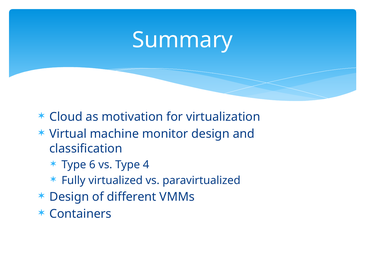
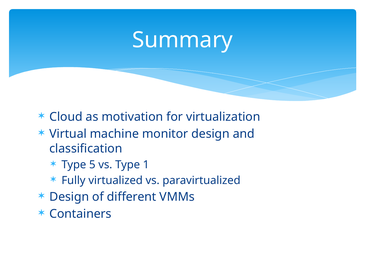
6: 6 -> 5
4: 4 -> 1
